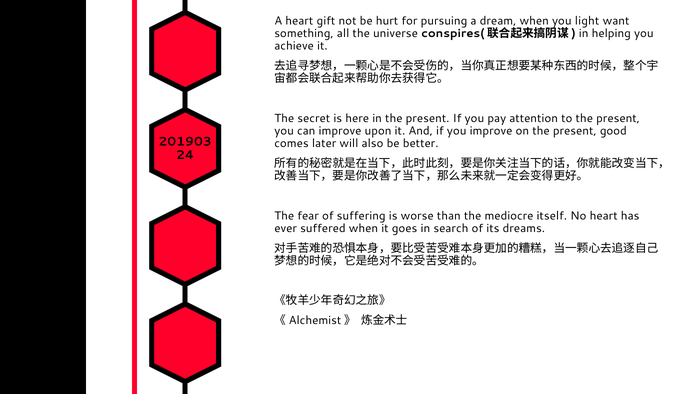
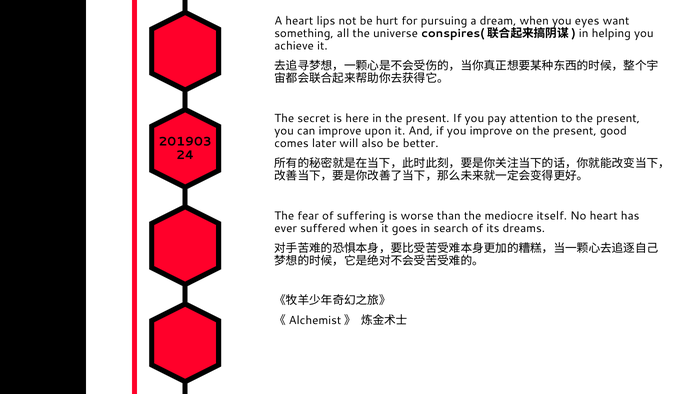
gift: gift -> lips
light: light -> eyes
